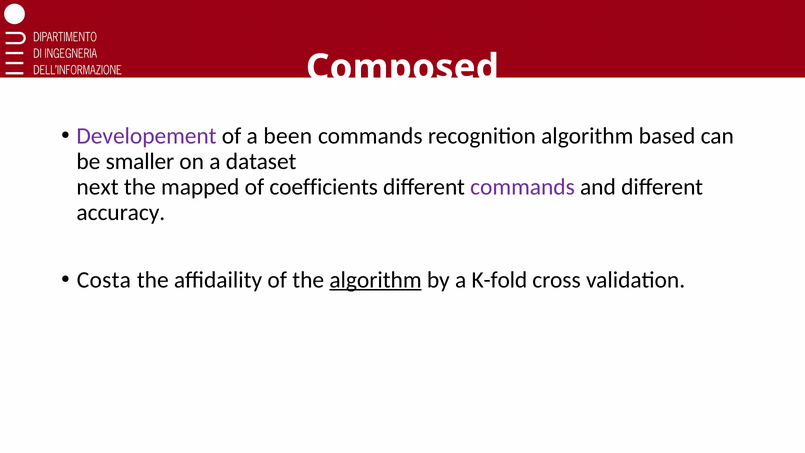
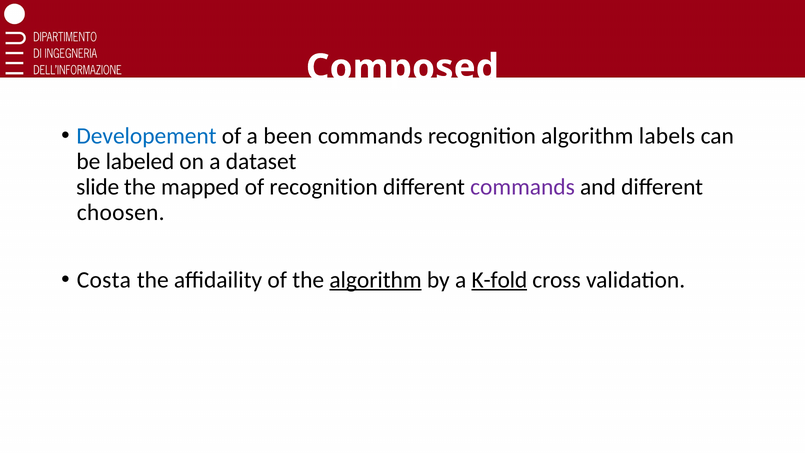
Developement colour: purple -> blue
based: based -> labels
smaller: smaller -> labeled
next: next -> slide
of coefficients: coefficients -> recognition
accuracy: accuracy -> choosen
K-fold underline: none -> present
